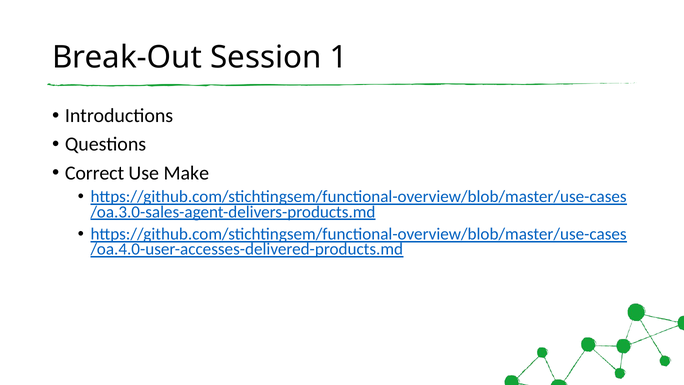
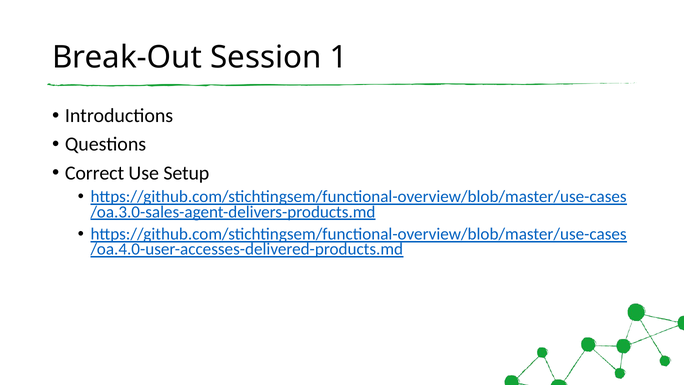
Make: Make -> Setup
